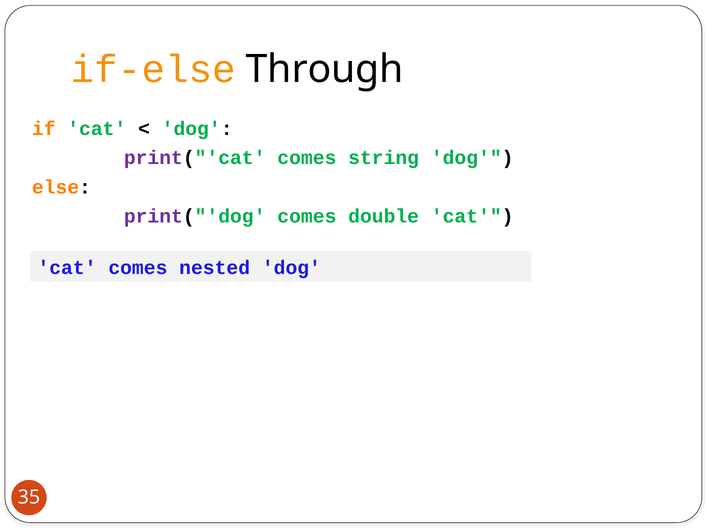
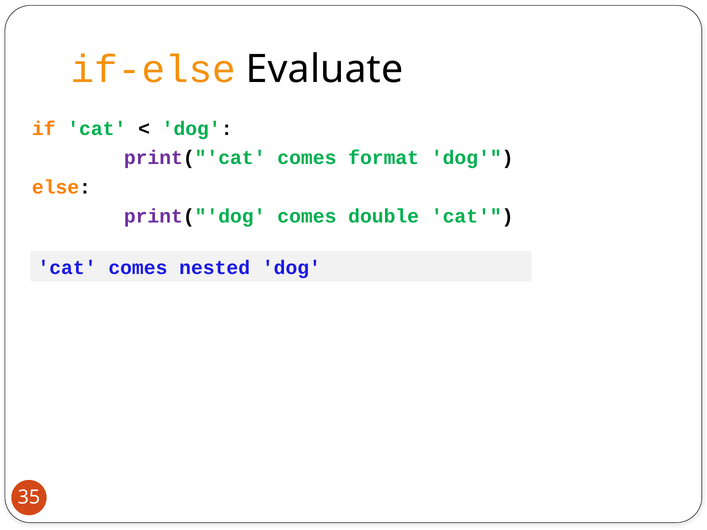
Through: Through -> Evaluate
string: string -> format
